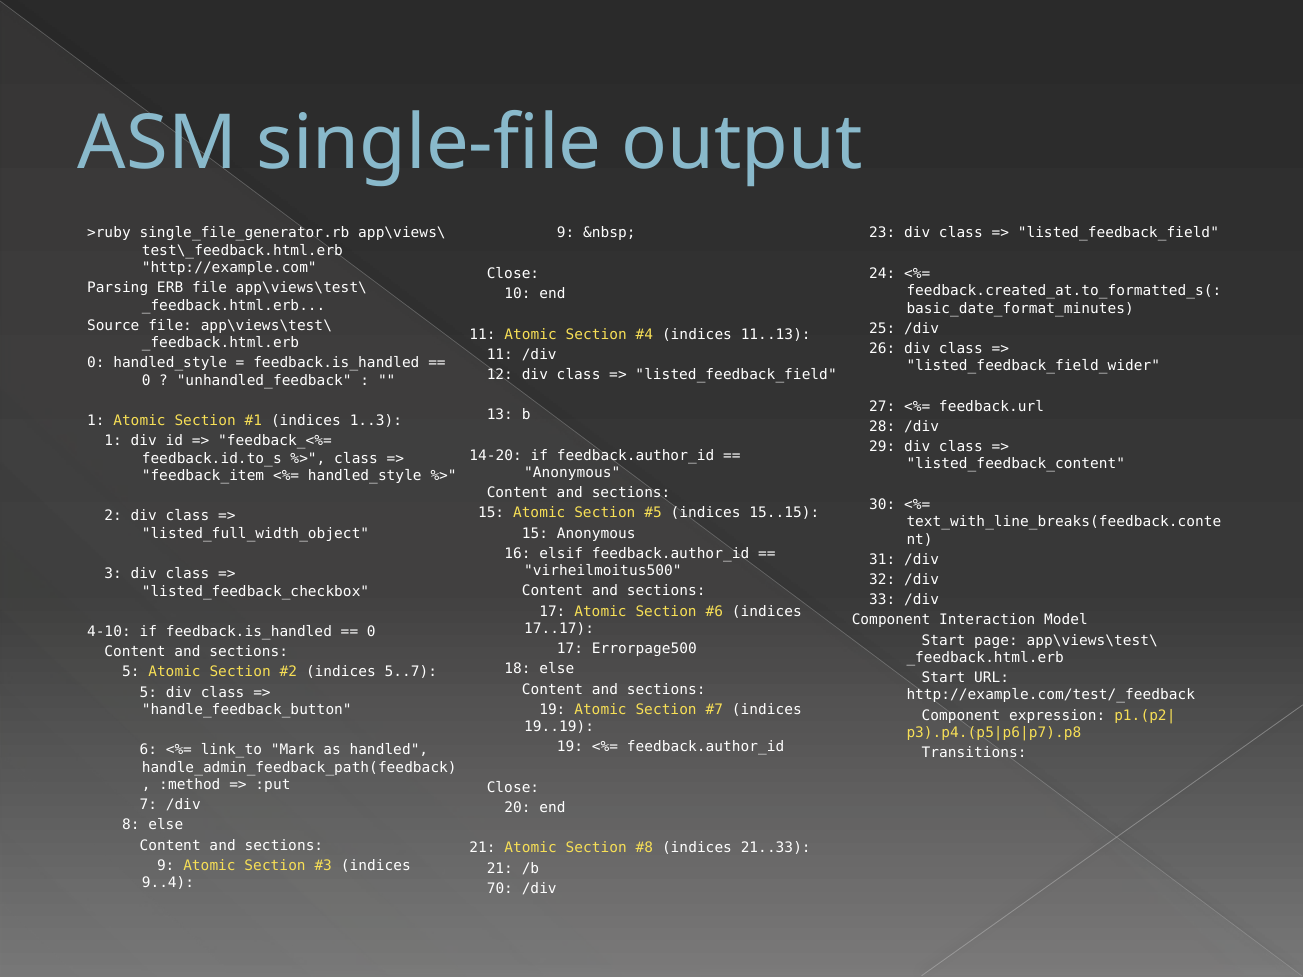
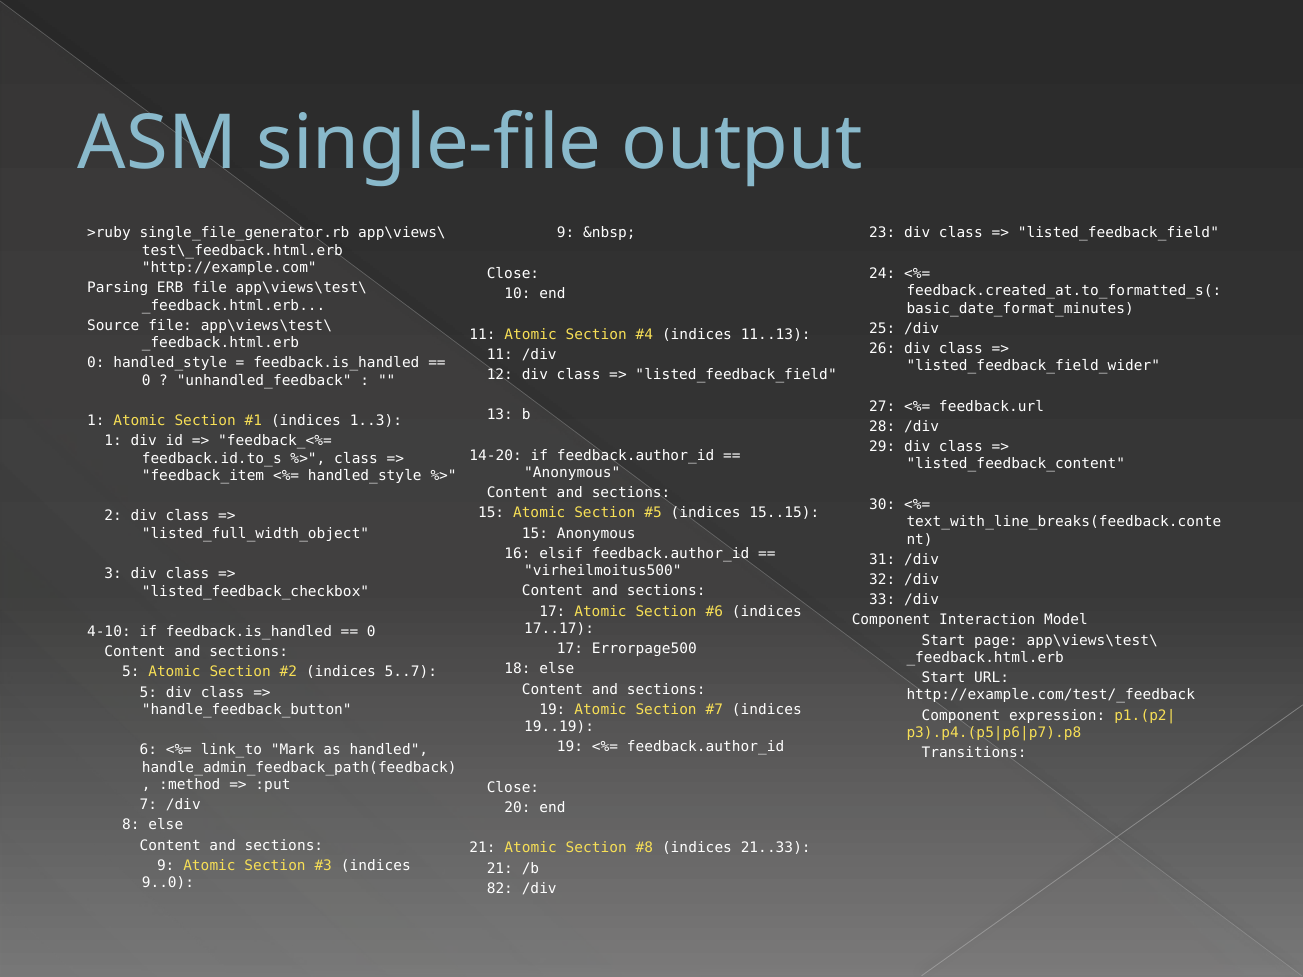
9..4: 9..4 -> 9..0
70: 70 -> 82
